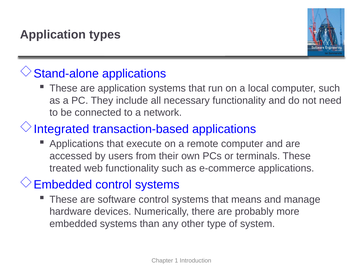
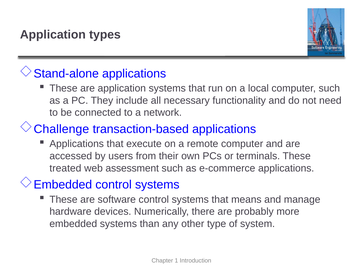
Integrated: Integrated -> Challenge
web functionality: functionality -> assessment
